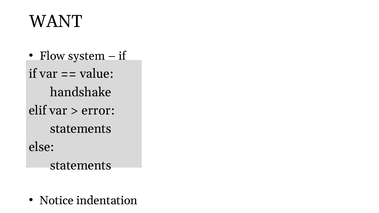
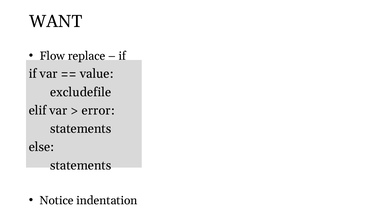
system: system -> replace
handshake: handshake -> excludefile
